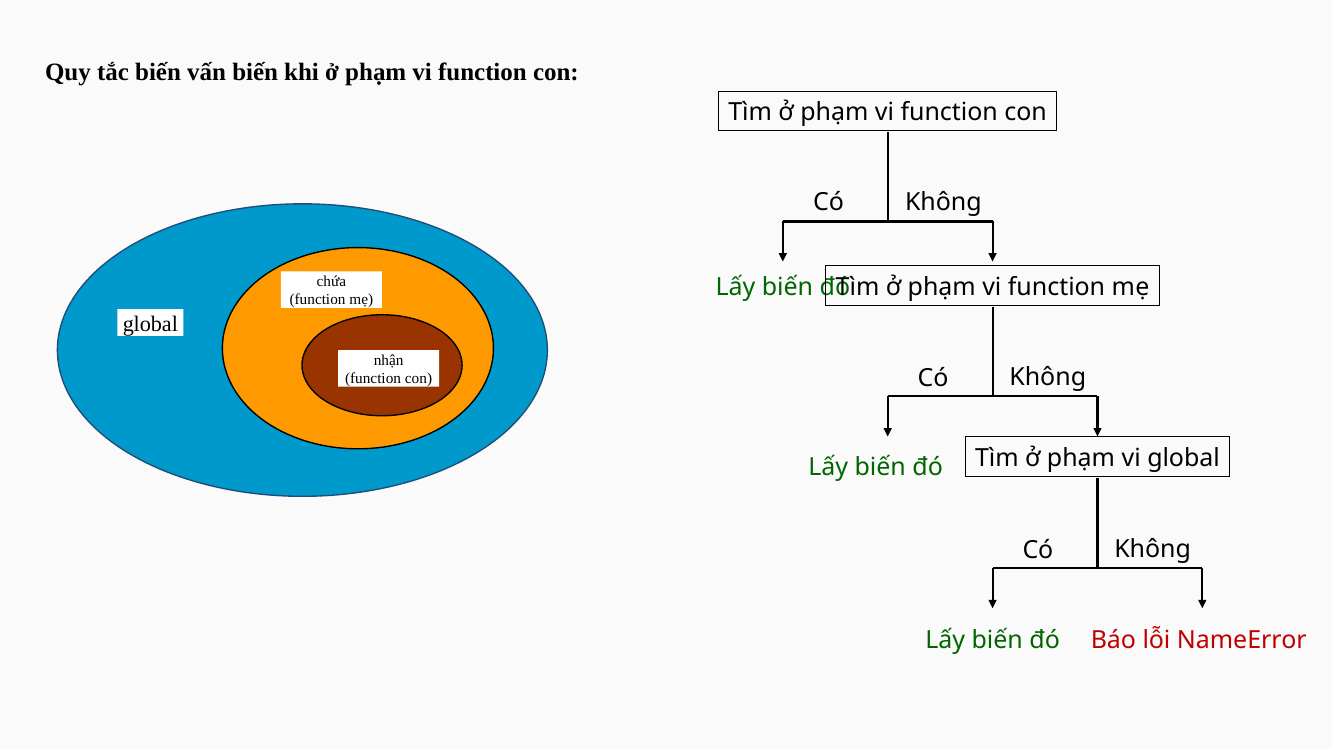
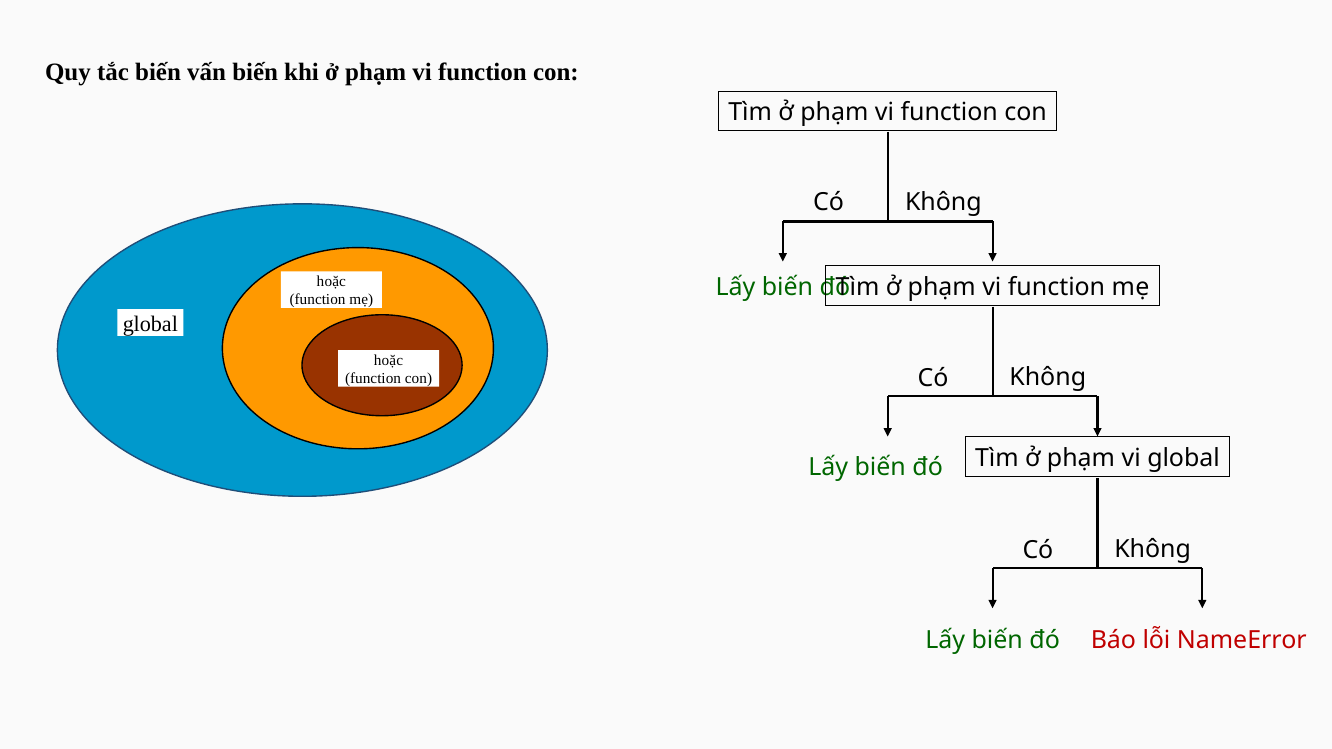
chứa at (331, 282): chứa -> hoặc
nhận at (389, 360): nhận -> hoặc
